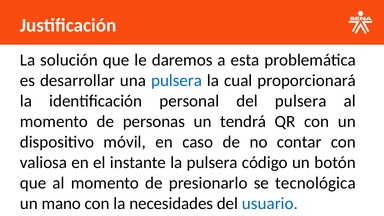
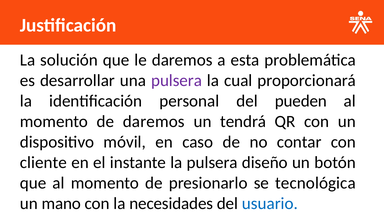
pulsera at (177, 80) colour: blue -> purple
del pulsera: pulsera -> pueden
de personas: personas -> daremos
valiosa: valiosa -> cliente
código: código -> diseño
